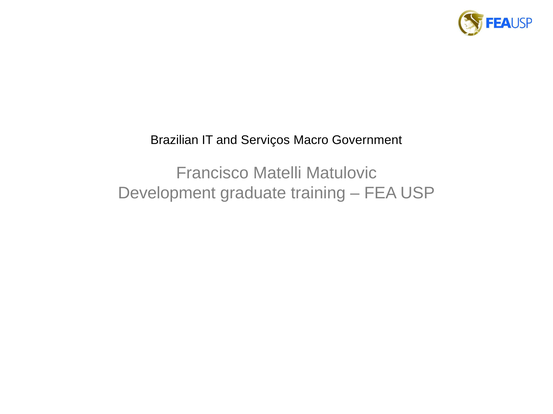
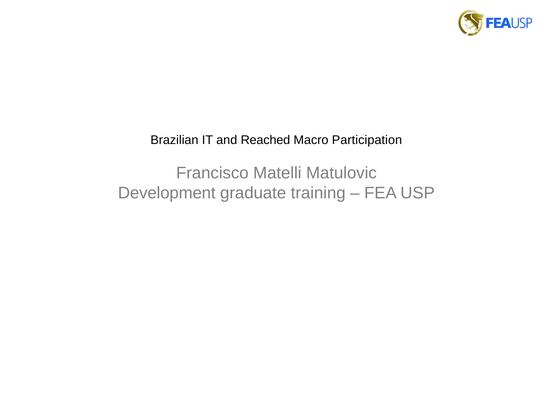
Serviços: Serviços -> Reached
Government: Government -> Participation
